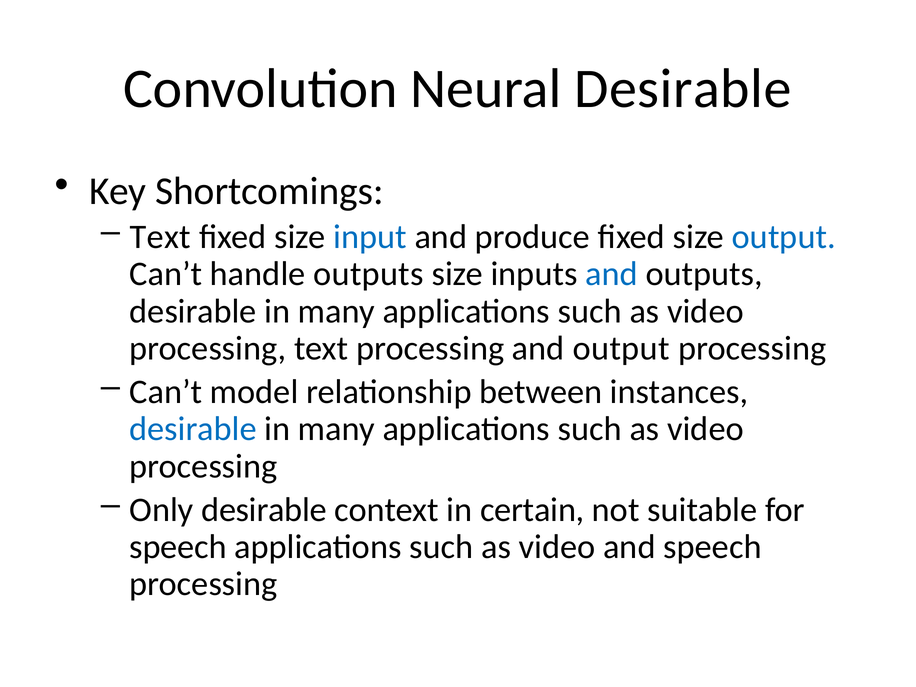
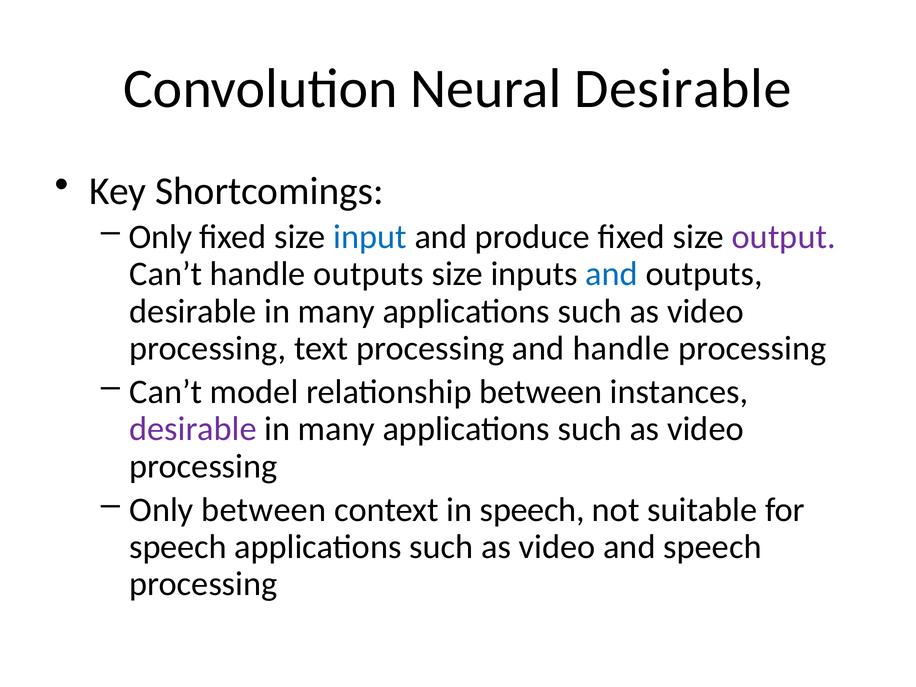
Text at (160, 237): Text -> Only
output at (784, 237) colour: blue -> purple
and output: output -> handle
desirable at (193, 429) colour: blue -> purple
Only desirable: desirable -> between
in certain: certain -> speech
